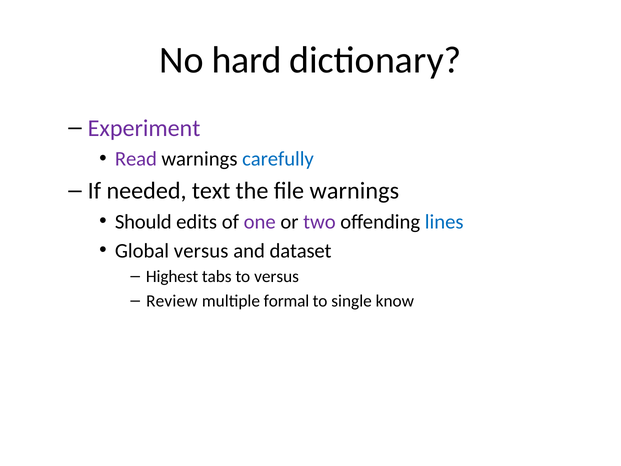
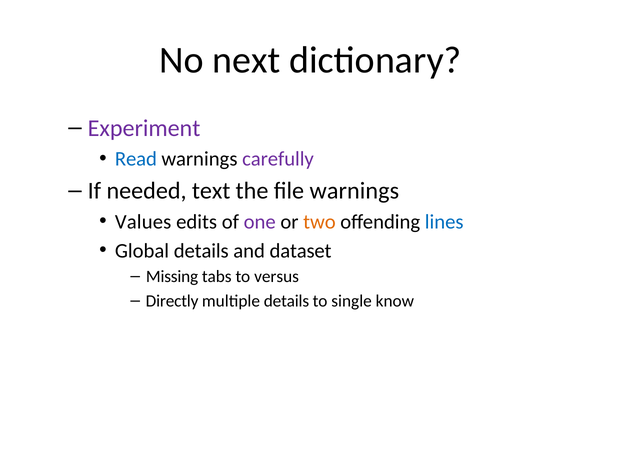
hard: hard -> next
Read colour: purple -> blue
carefully colour: blue -> purple
Should: Should -> Values
two colour: purple -> orange
Global versus: versus -> details
Highest: Highest -> Missing
Review: Review -> Directly
multiple formal: formal -> details
